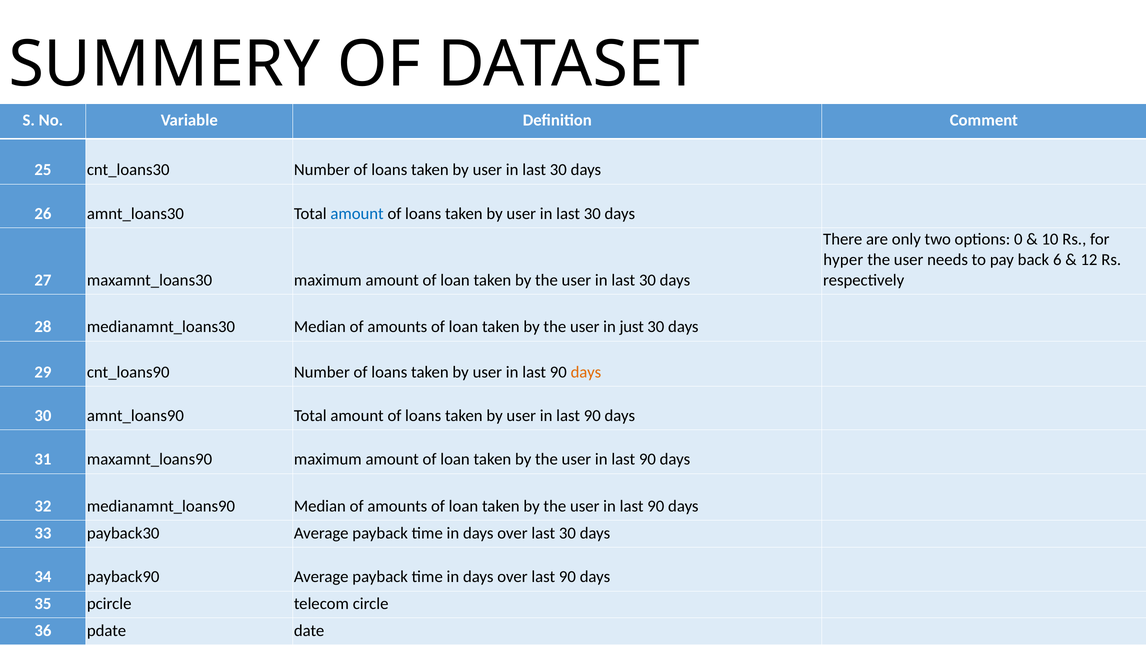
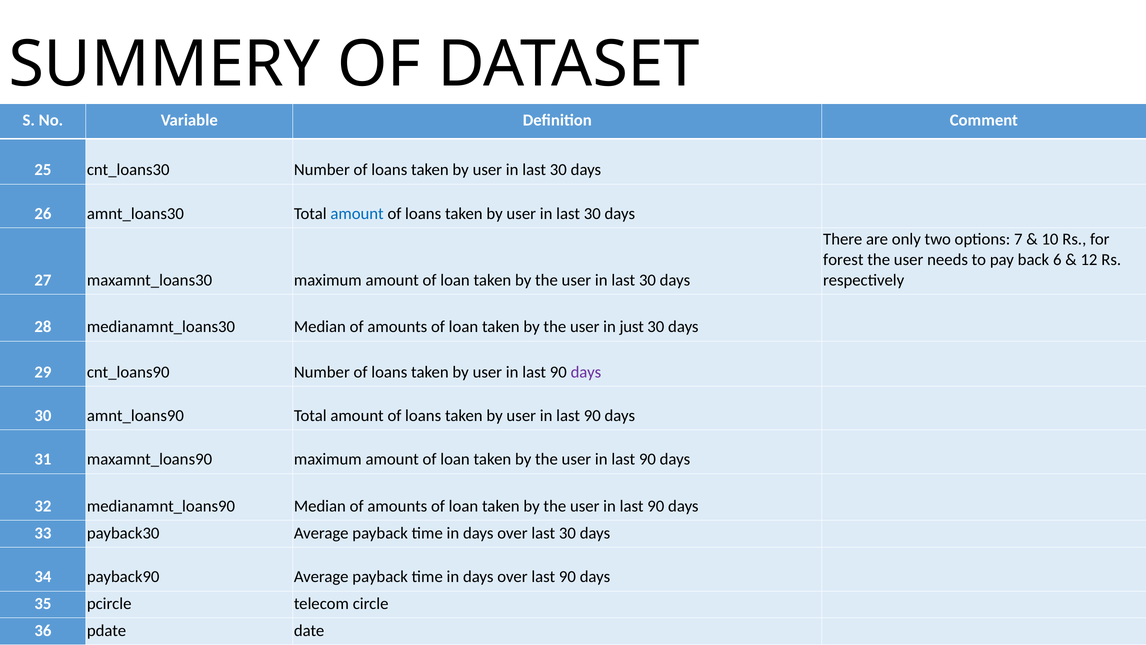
0: 0 -> 7
hyper: hyper -> forest
days at (586, 372) colour: orange -> purple
